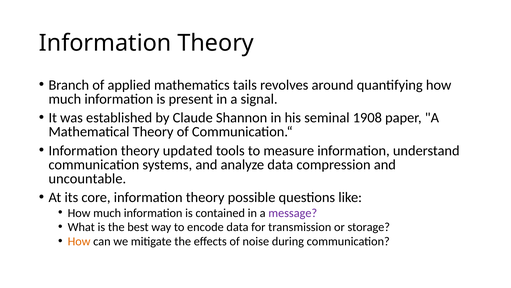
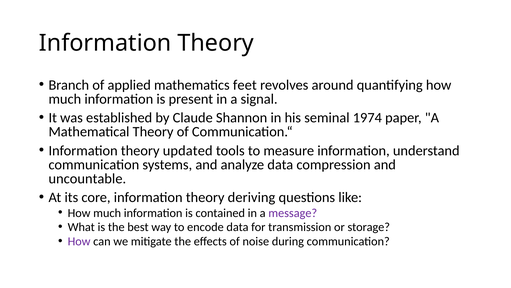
tails: tails -> feet
1908: 1908 -> 1974
possible: possible -> deriving
How at (79, 241) colour: orange -> purple
